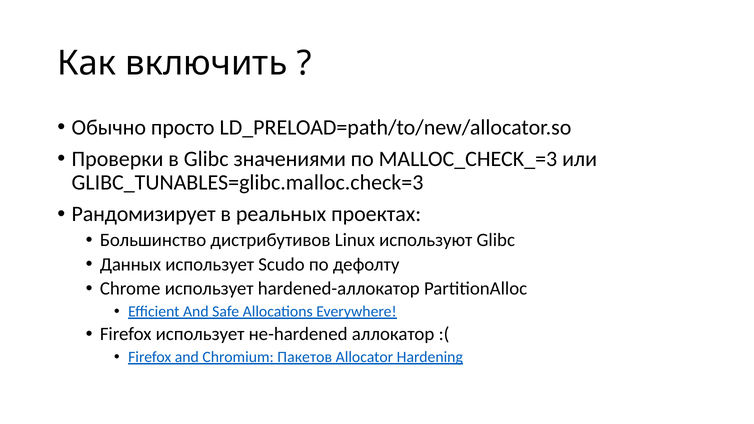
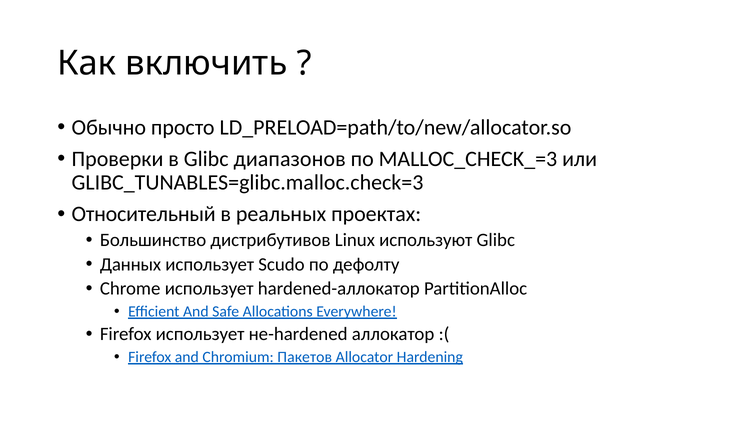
значениями: значениями -> диапазонов
Рандомизирует: Рандомизирует -> Относительный
